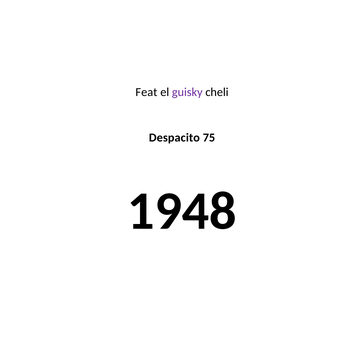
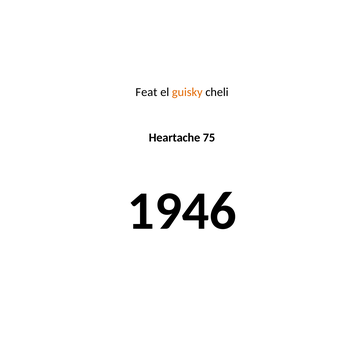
guisky colour: purple -> orange
Despacito: Despacito -> Heartache
1948: 1948 -> 1946
